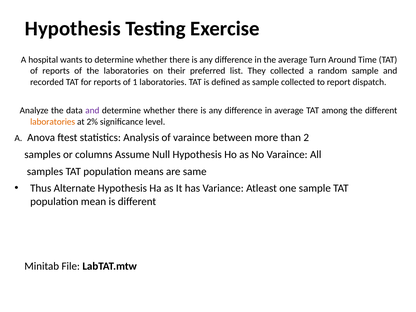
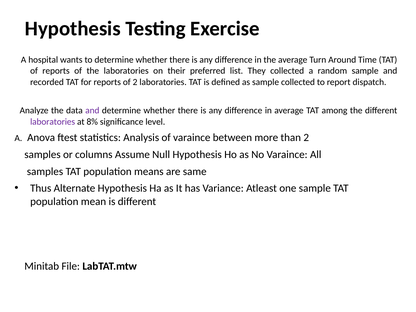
of 1: 1 -> 2
laboratories at (53, 122) colour: orange -> purple
2%: 2% -> 8%
